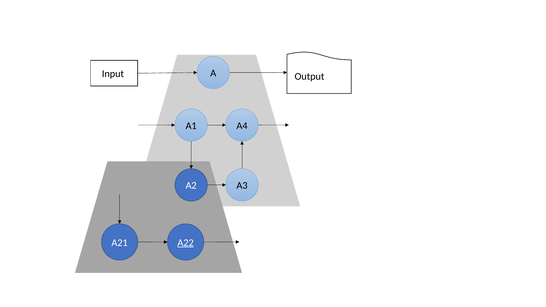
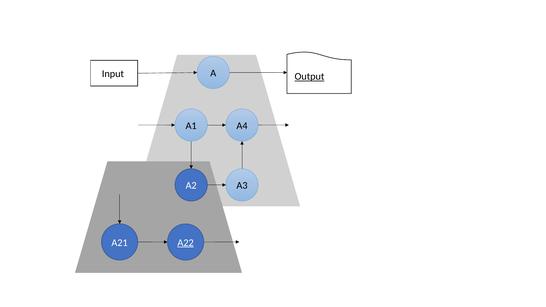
Output underline: none -> present
